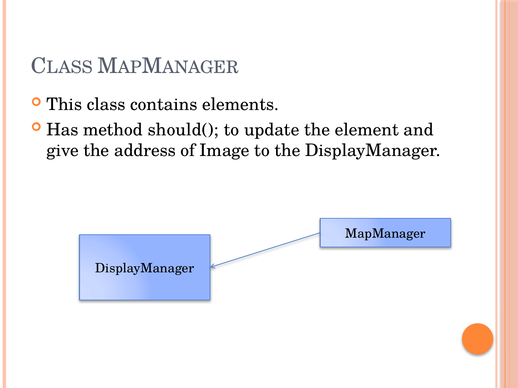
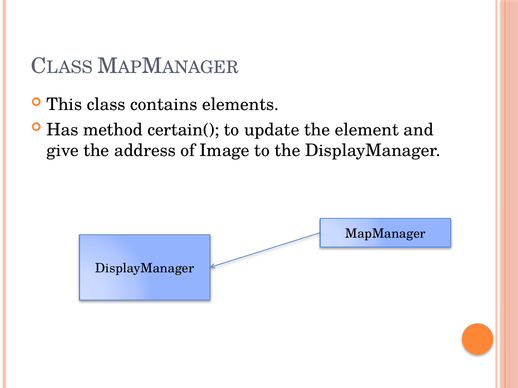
should(: should( -> certain(
